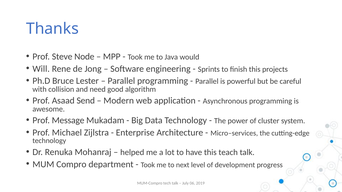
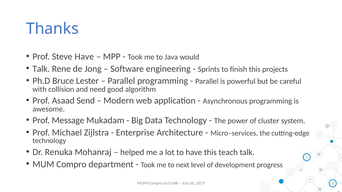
Steve Node: Node -> Have
Will at (41, 69): Will -> Talk
